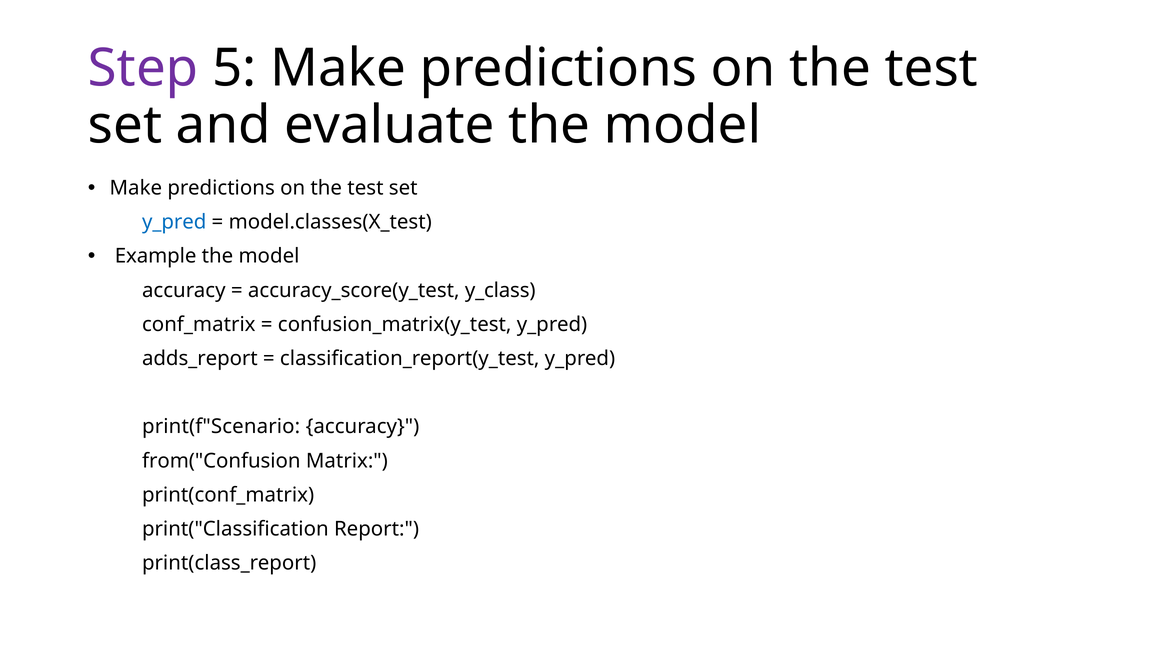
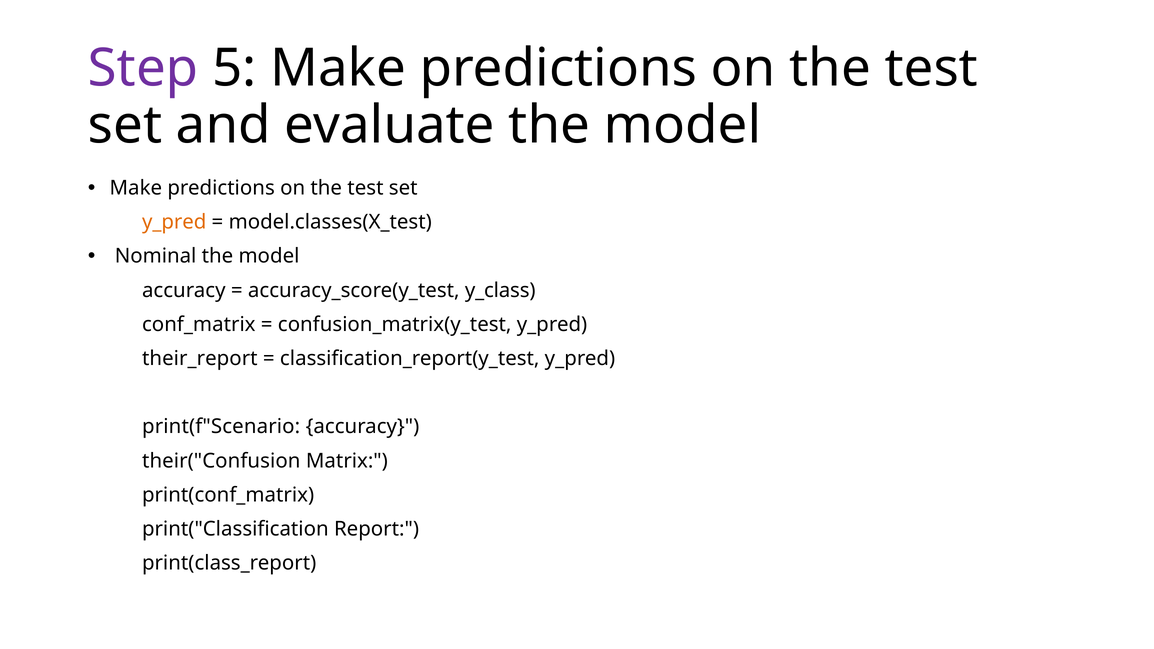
y_pred at (174, 222) colour: blue -> orange
Example: Example -> Nominal
adds_report: adds_report -> their_report
from("Confusion: from("Confusion -> their("Confusion
